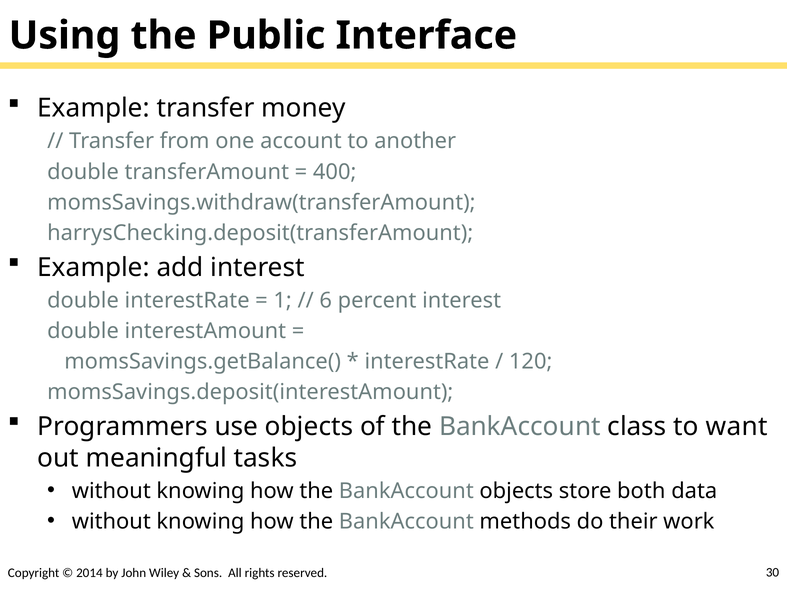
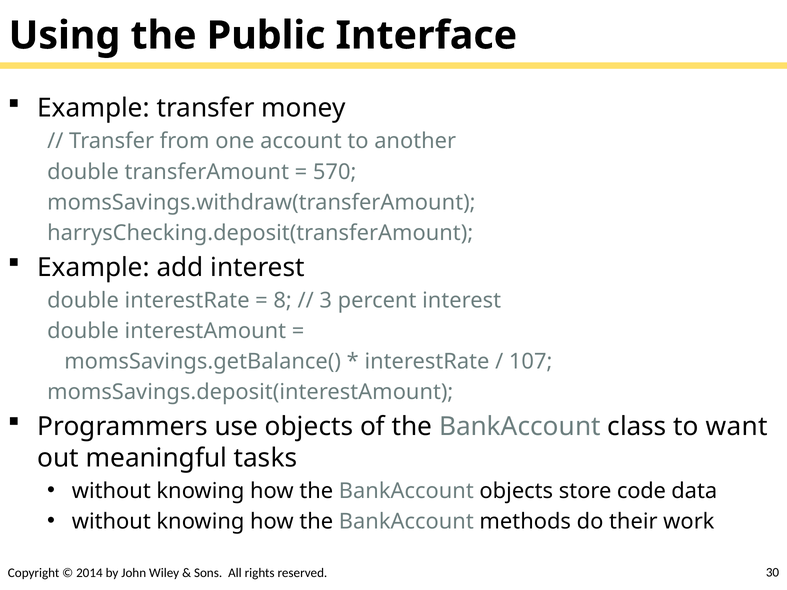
400: 400 -> 570
1: 1 -> 8
6: 6 -> 3
120: 120 -> 107
both: both -> code
